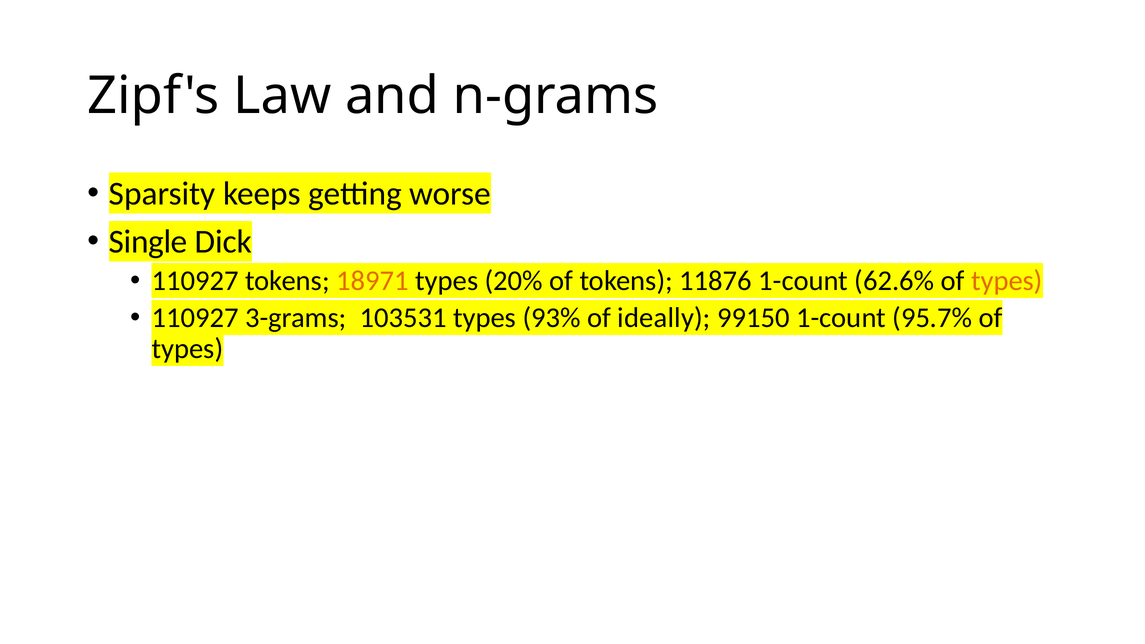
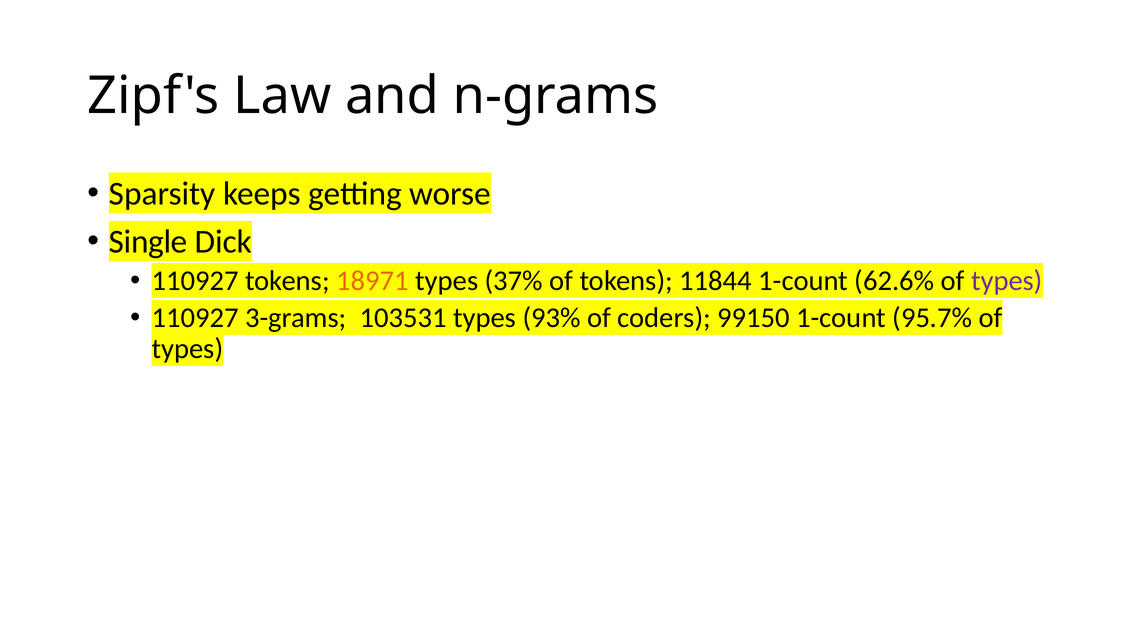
20%: 20% -> 37%
11876: 11876 -> 11844
types at (1007, 281) colour: orange -> purple
ideally: ideally -> coders
